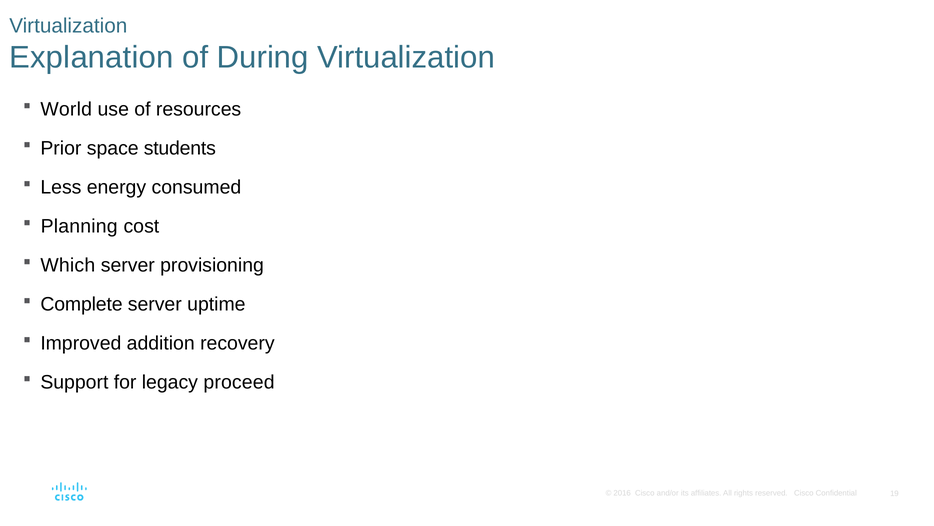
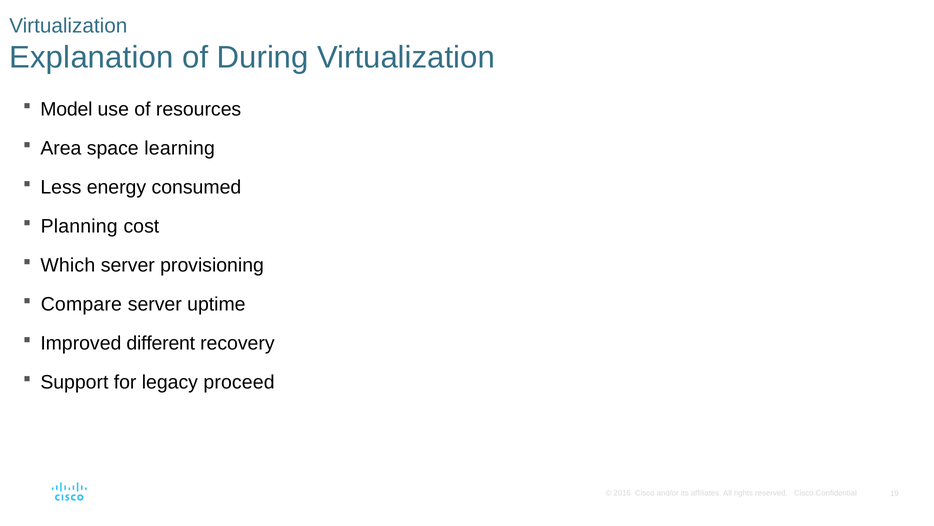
World: World -> Model
Prior: Prior -> Area
students: students -> learning
Complete: Complete -> Compare
addition: addition -> different
